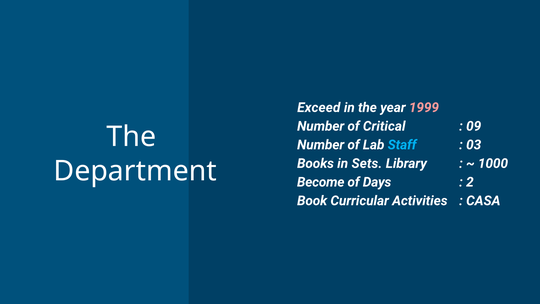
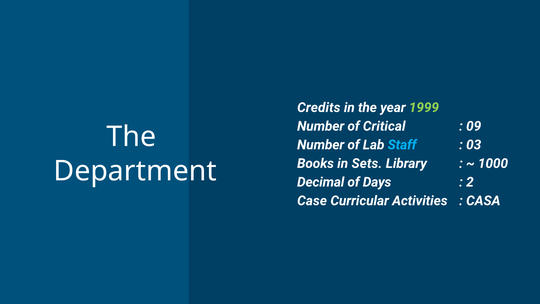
Exceed: Exceed -> Credits
1999 colour: pink -> light green
Become: Become -> Decimal
Book: Book -> Case
